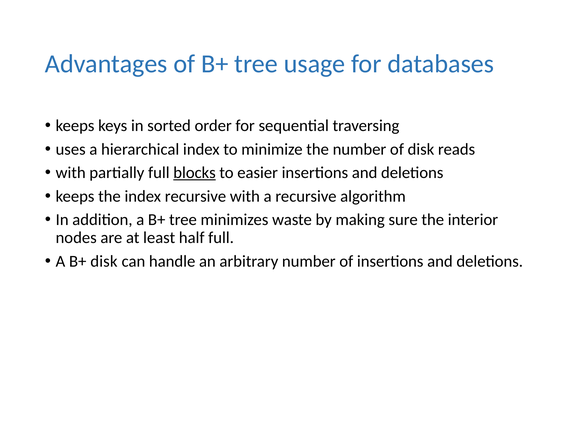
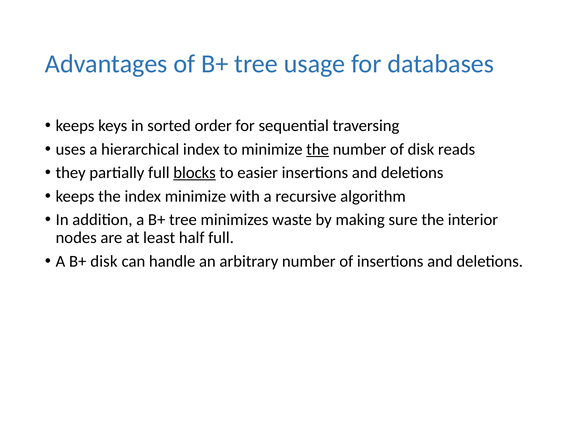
the at (318, 149) underline: none -> present
with at (71, 173): with -> they
index recursive: recursive -> minimize
